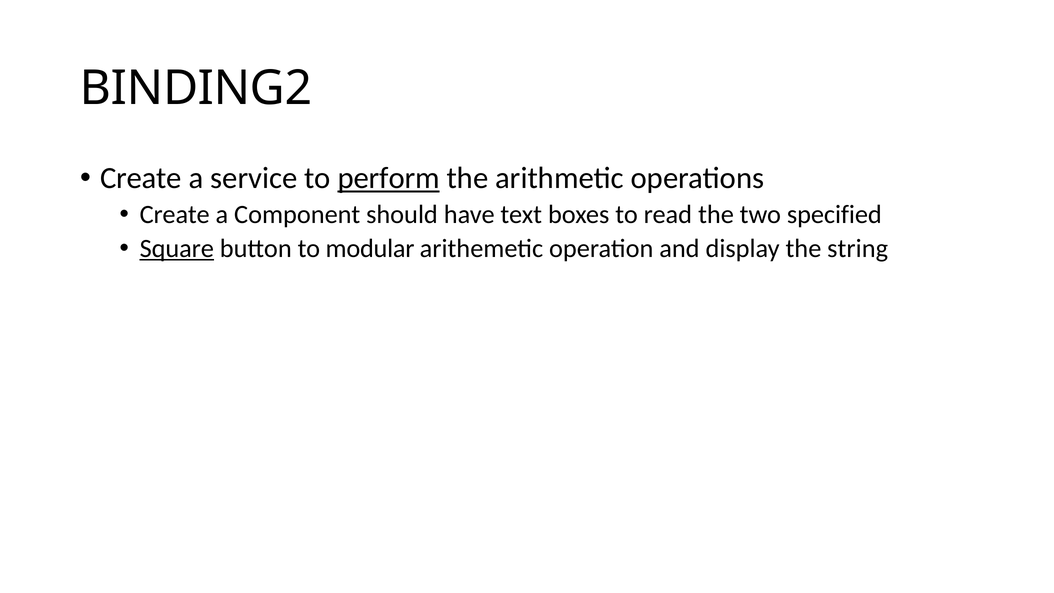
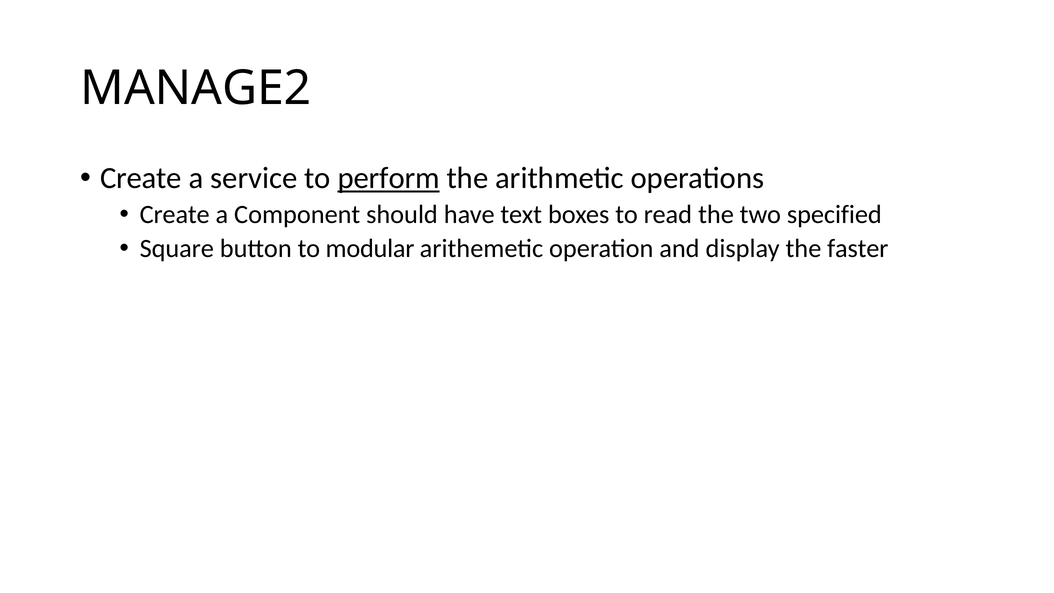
BINDING2: BINDING2 -> MANAGE2
Square underline: present -> none
string: string -> faster
